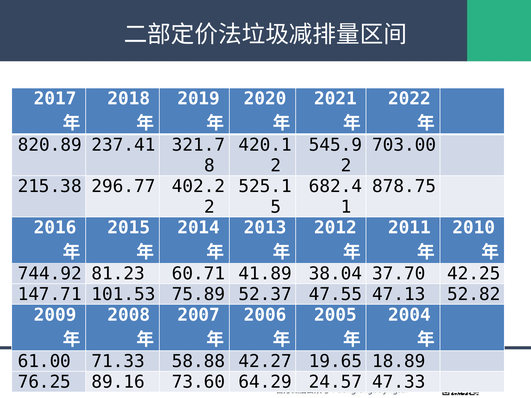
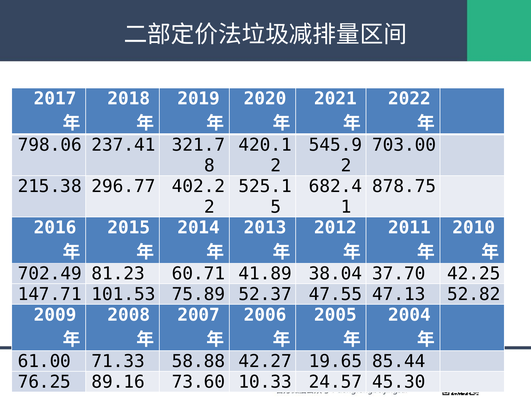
820.89: 820.89 -> 798.06
744.92: 744.92 -> 702.49
18.89: 18.89 -> 85.44
64.29: 64.29 -> 10.33
47.33: 47.33 -> 45.30
